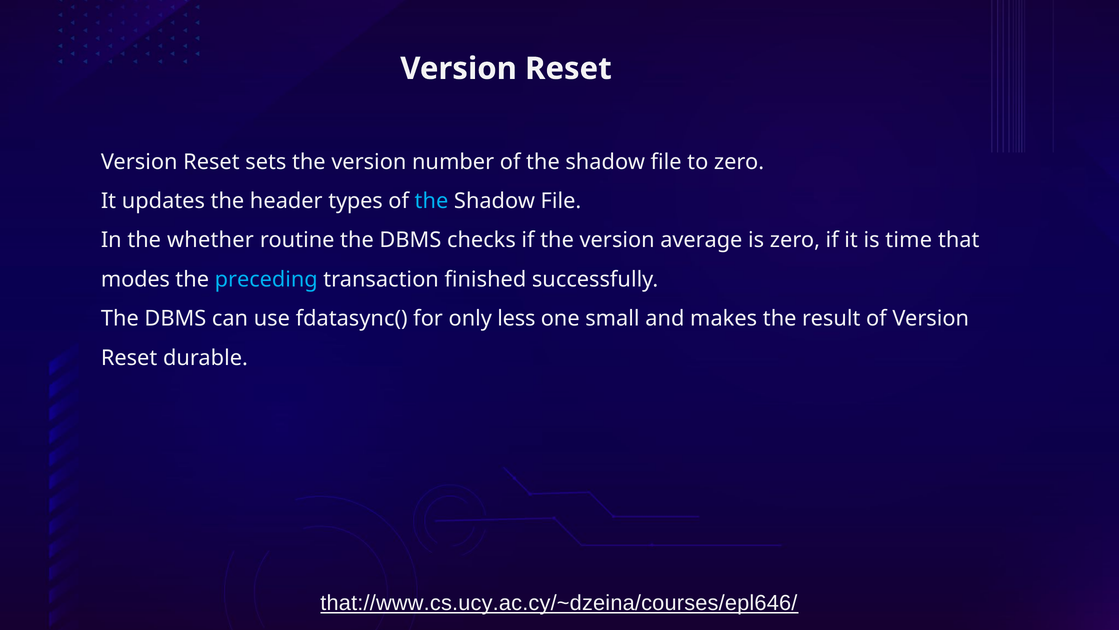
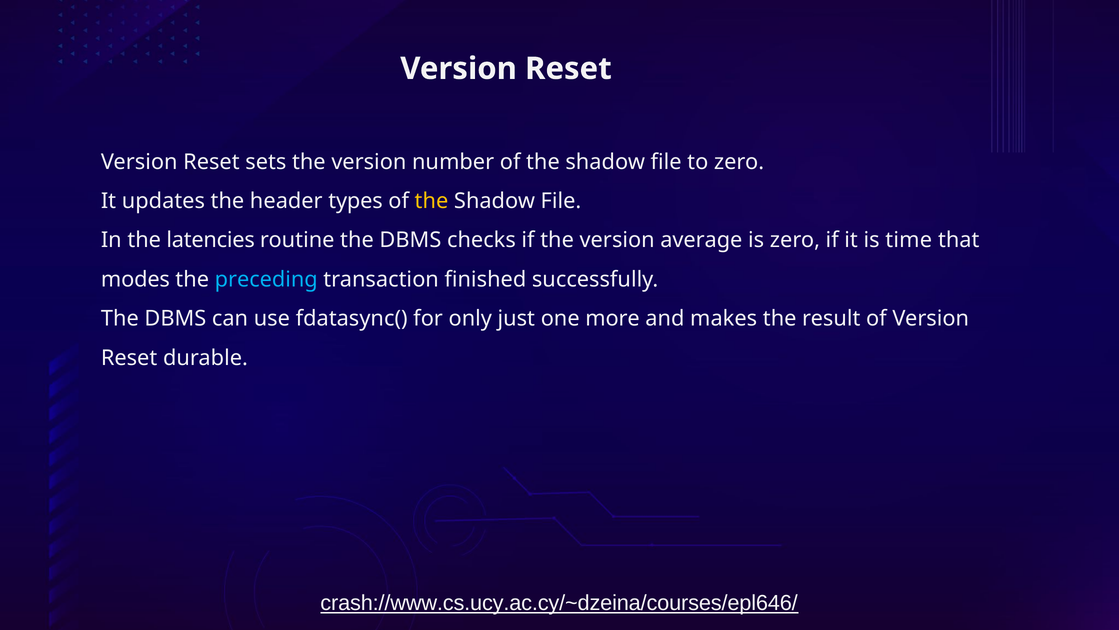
the at (431, 201) colour: light blue -> yellow
whether: whether -> latencies
less: less -> just
small: small -> more
that://www.cs.ucy.ac.cy/~dzeina/courses/epl646/: that://www.cs.ucy.ac.cy/~dzeina/courses/epl646/ -> crash://www.cs.ucy.ac.cy/~dzeina/courses/epl646/
